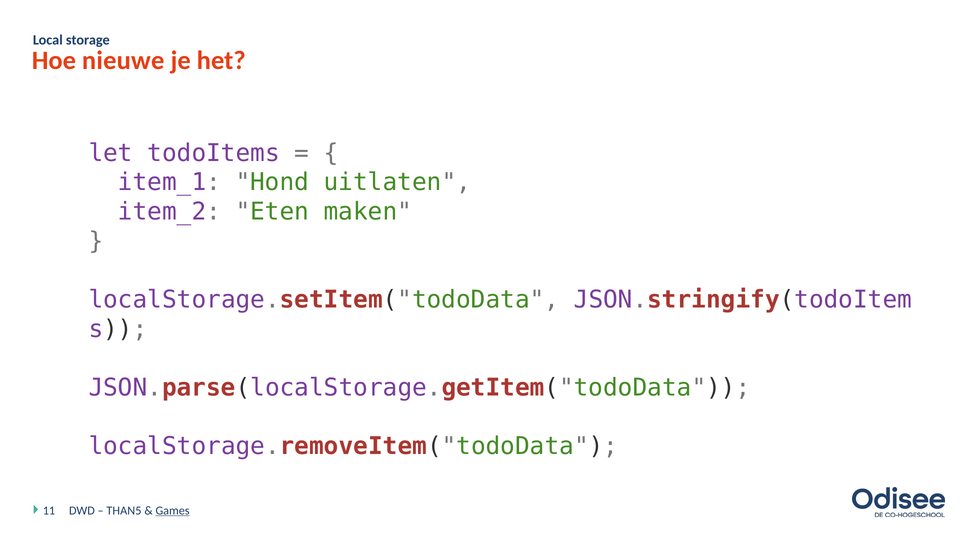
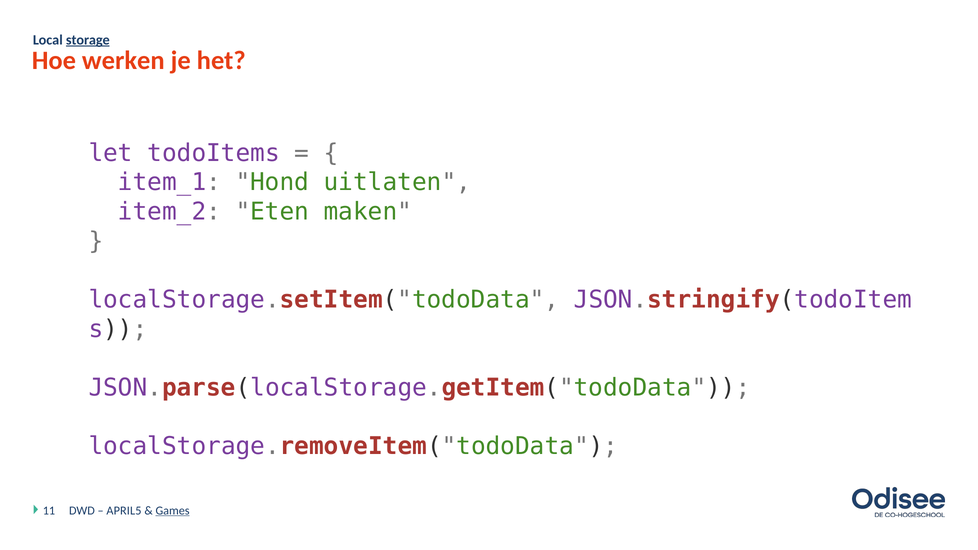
storage underline: none -> present
nieuwe: nieuwe -> werken
THAN5: THAN5 -> APRIL5
